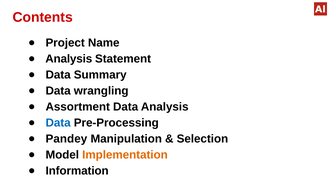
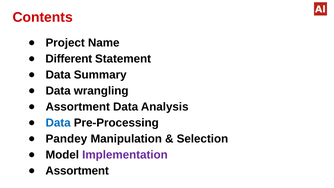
Analysis at (69, 59): Analysis -> Different
Implementation colour: orange -> purple
Information at (77, 171): Information -> Assortment
